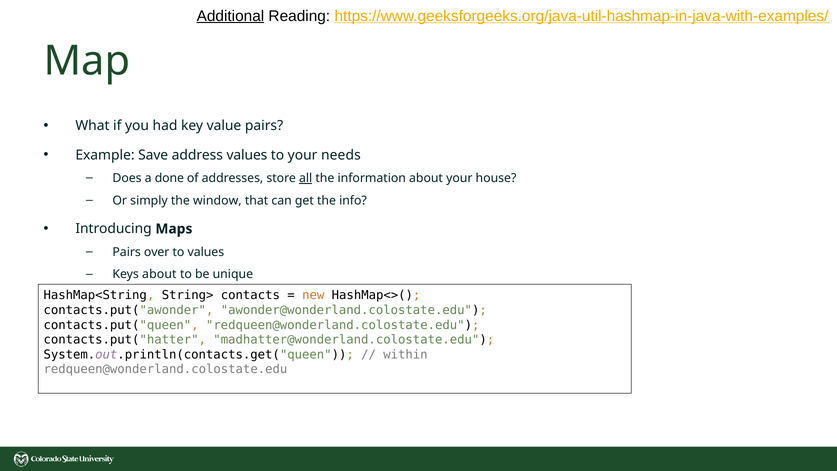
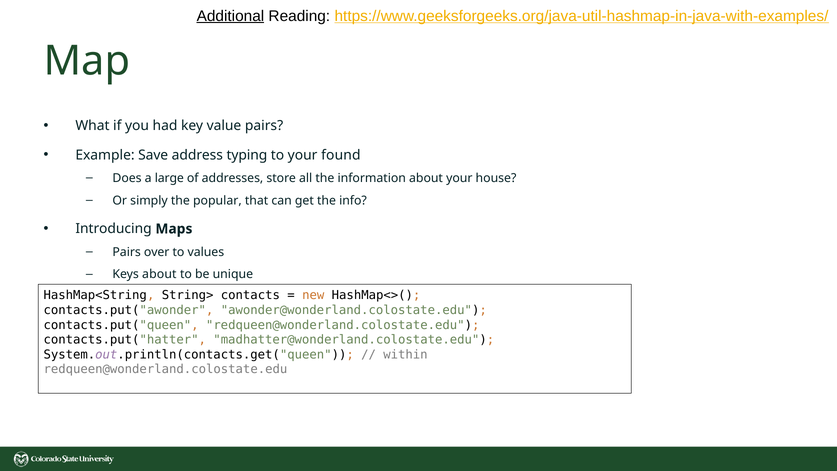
address values: values -> typing
needs: needs -> found
done: done -> large
all underline: present -> none
window: window -> popular
